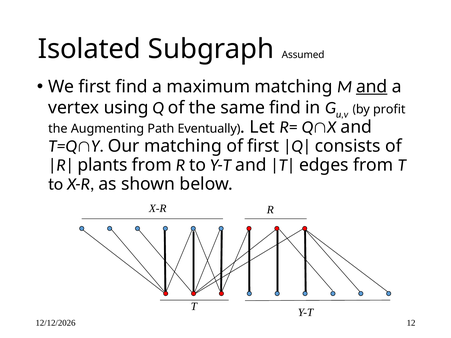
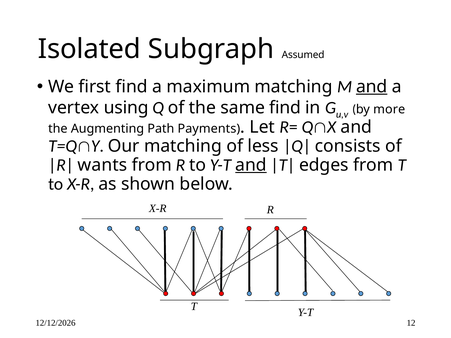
profit: profit -> more
Eventually: Eventually -> Payments
of first: first -> less
plants: plants -> wants
and at (251, 165) underline: none -> present
